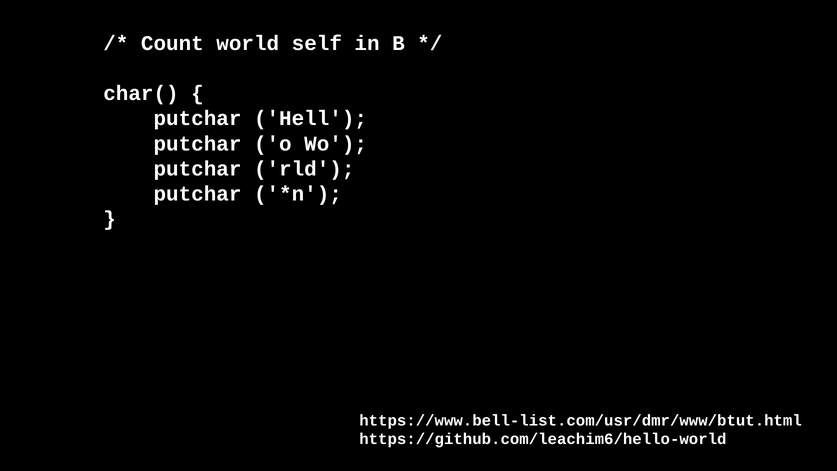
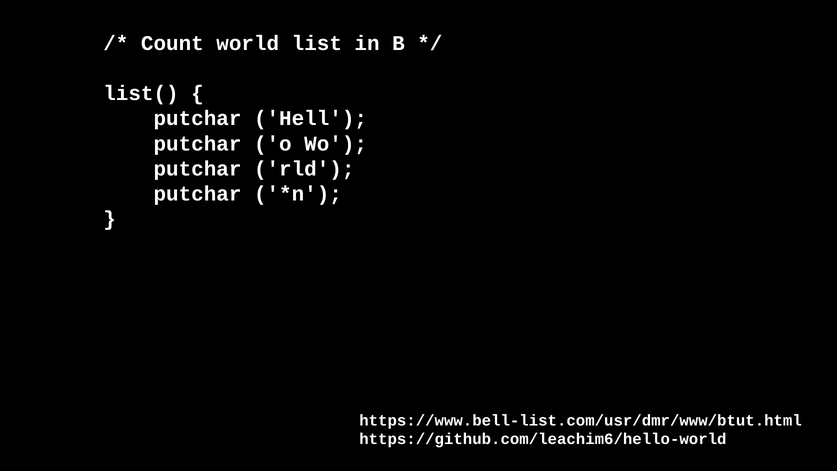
self: self -> list
char(: char( -> list(
